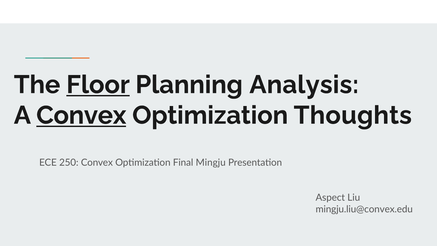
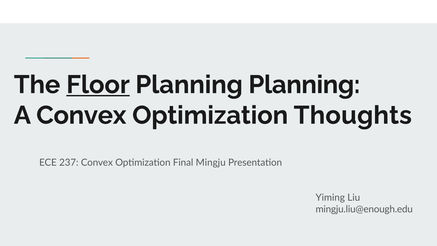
Planning Analysis: Analysis -> Planning
Convex at (81, 115) underline: present -> none
250: 250 -> 237
Aspect: Aspect -> Yiming
mingju.liu@convex.edu: mingju.liu@convex.edu -> mingju.liu@enough.edu
